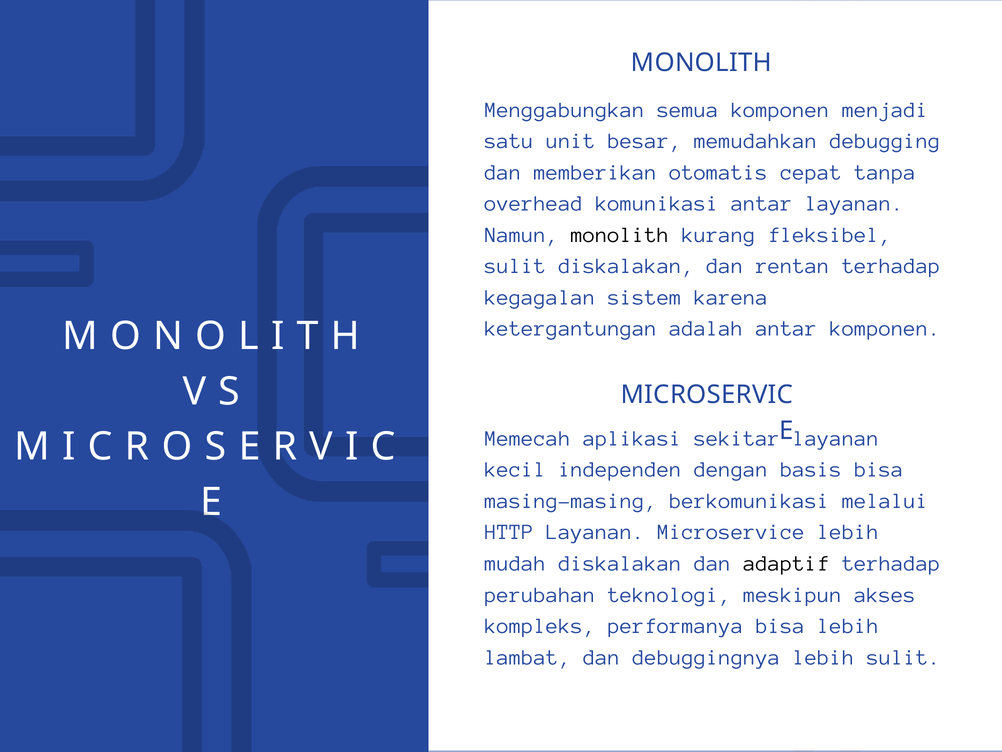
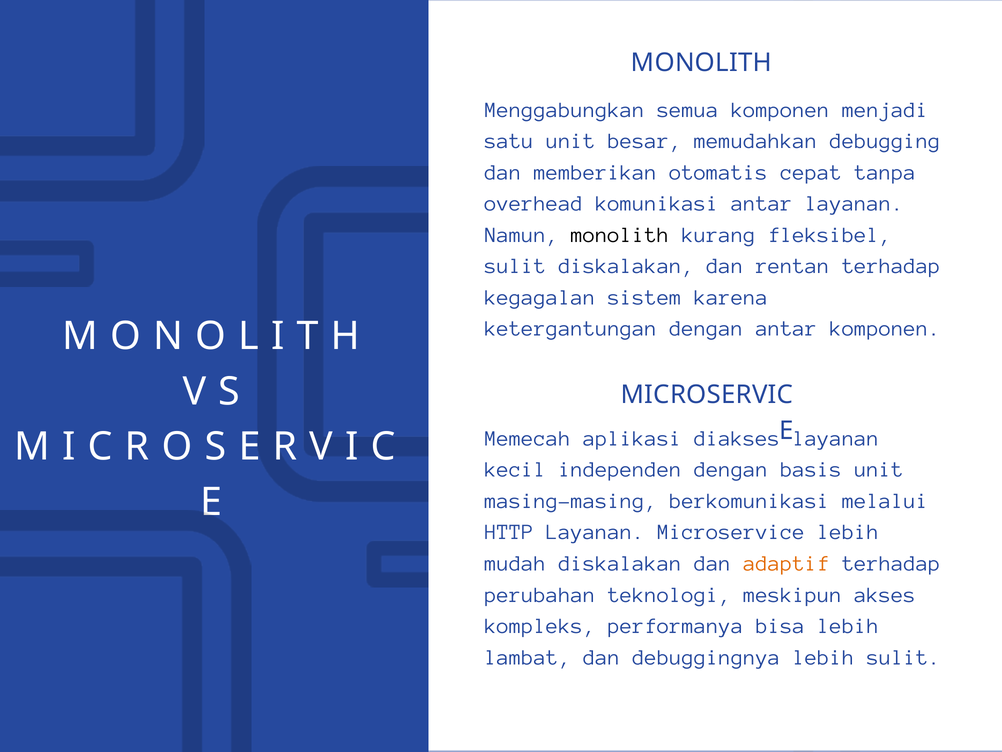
ketergantungan adalah: adalah -> dengan
sekitar: sekitar -> diakses
basis bisa: bisa -> unit
adaptif colour: black -> orange
